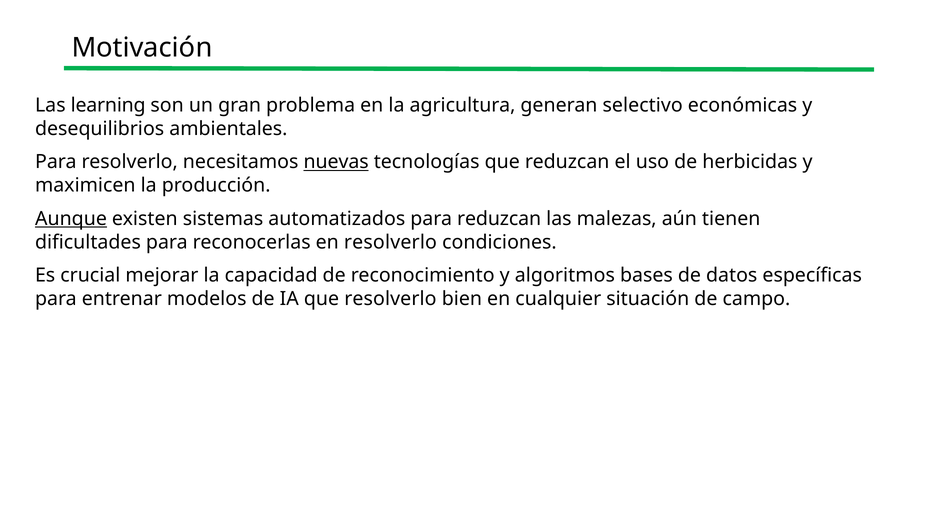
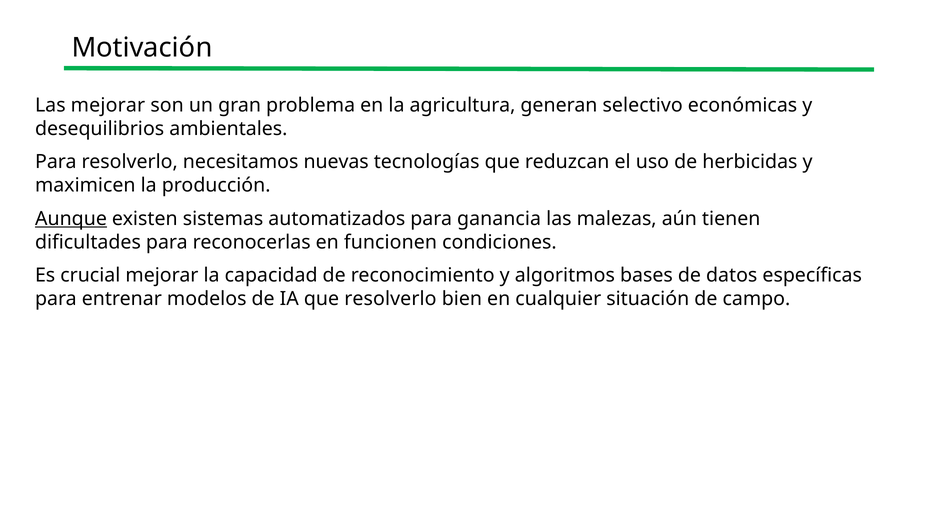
Las learning: learning -> mejorar
nuevas underline: present -> none
para reduzcan: reduzcan -> ganancia
en resolverlo: resolverlo -> funcionen
